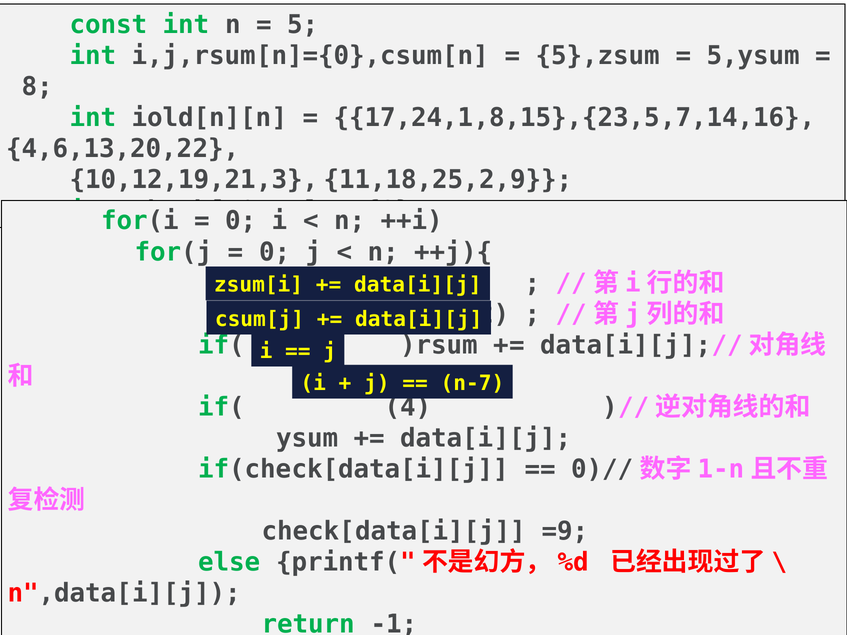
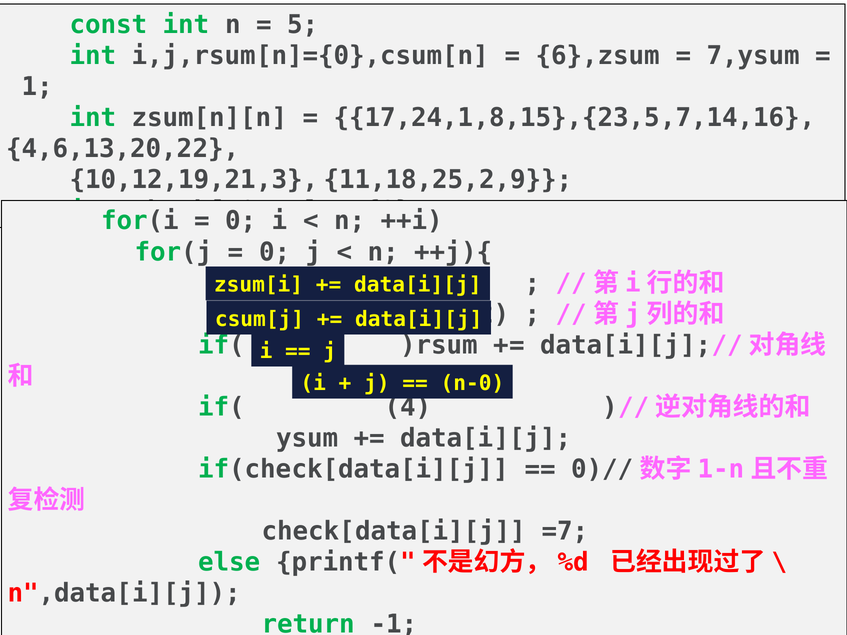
5},zsum: 5},zsum -> 6},zsum
5,ysum: 5,ysum -> 7,ysum
8 at (37, 87): 8 -> 1
iold[n][n: iold[n][n -> zsum[n][n
n-7: n-7 -> n-0
=9: =9 -> =7
